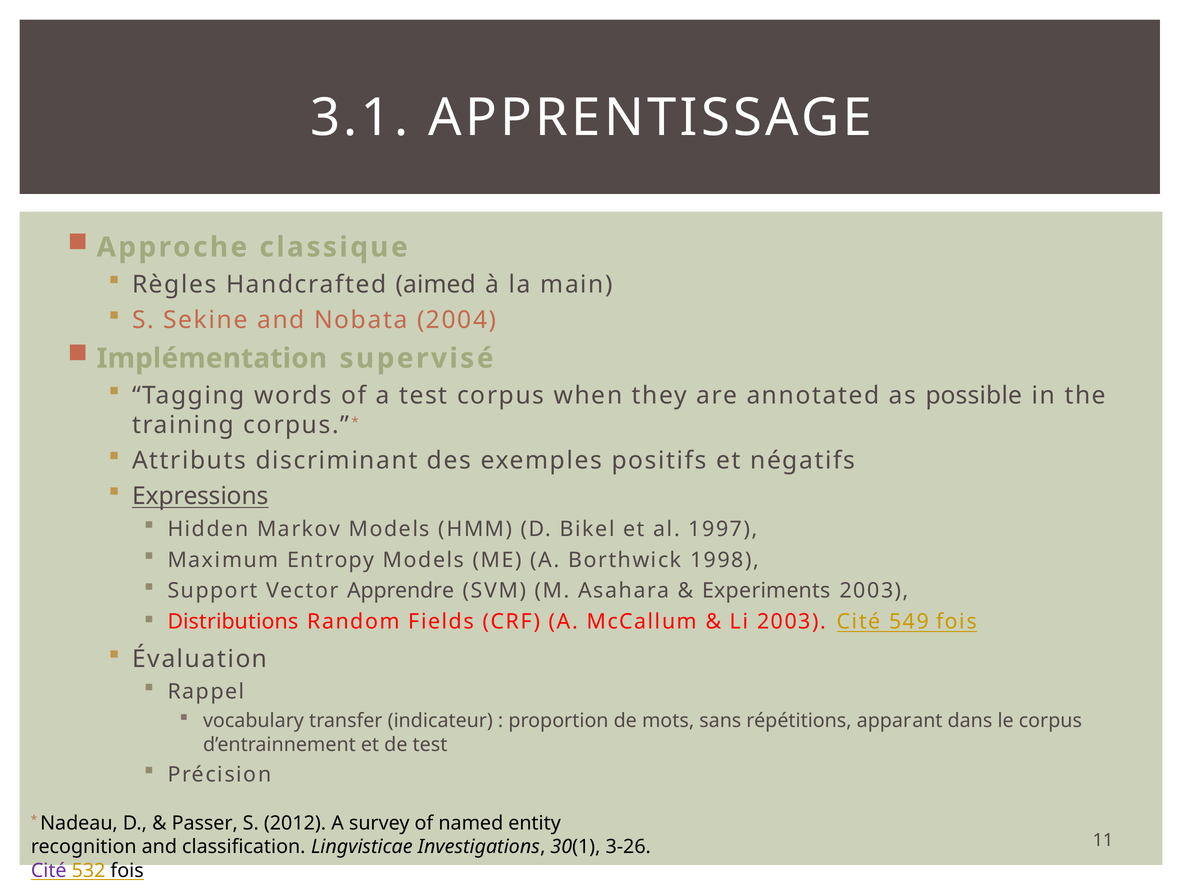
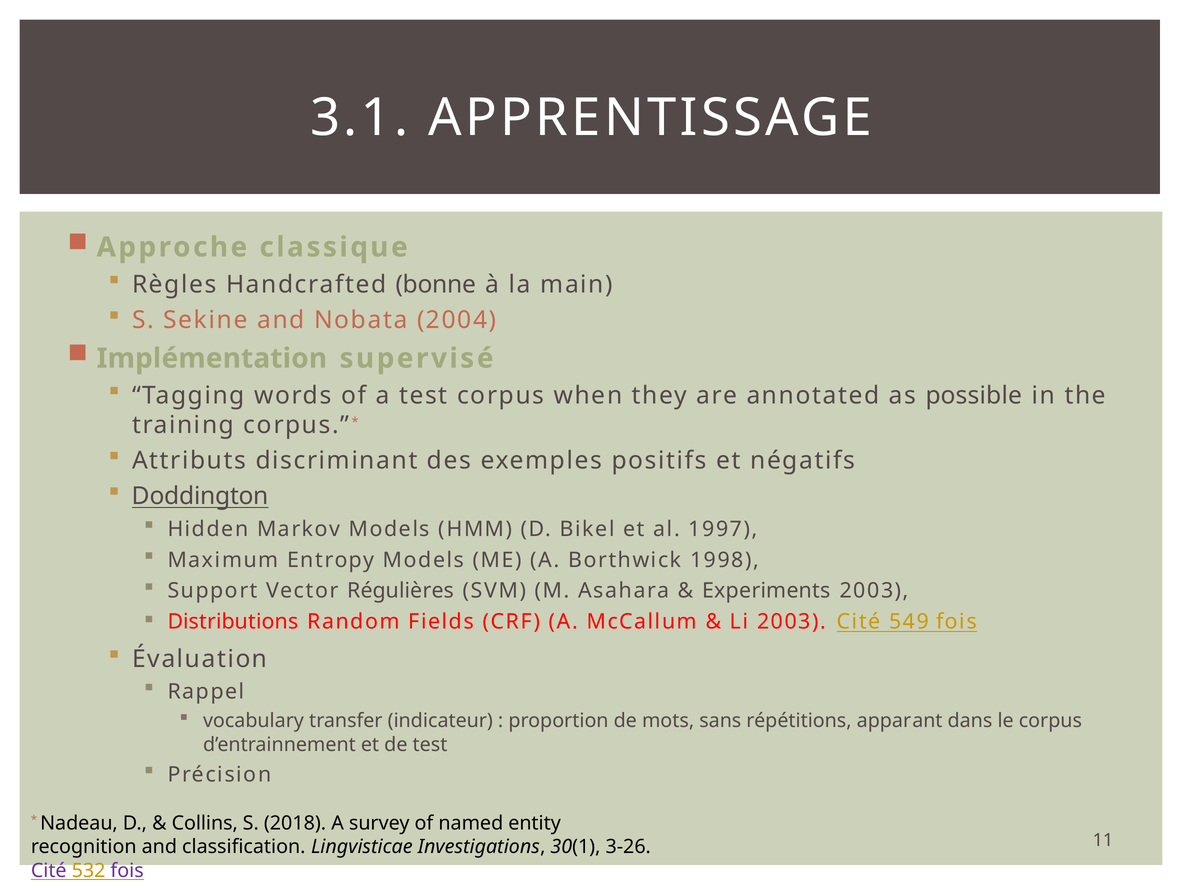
aimed: aimed -> bonne
Expressions: Expressions -> Doddington
Apprendre: Apprendre -> Régulières
Passer: Passer -> Collins
2012: 2012 -> 2018
fois at (127, 870) colour: black -> purple
